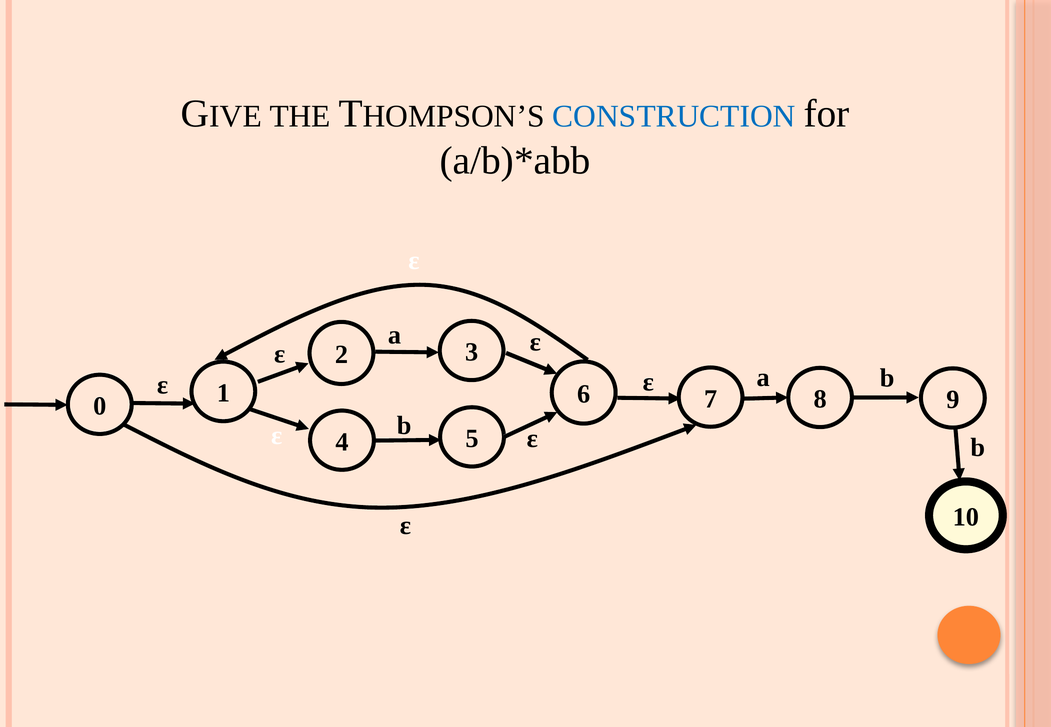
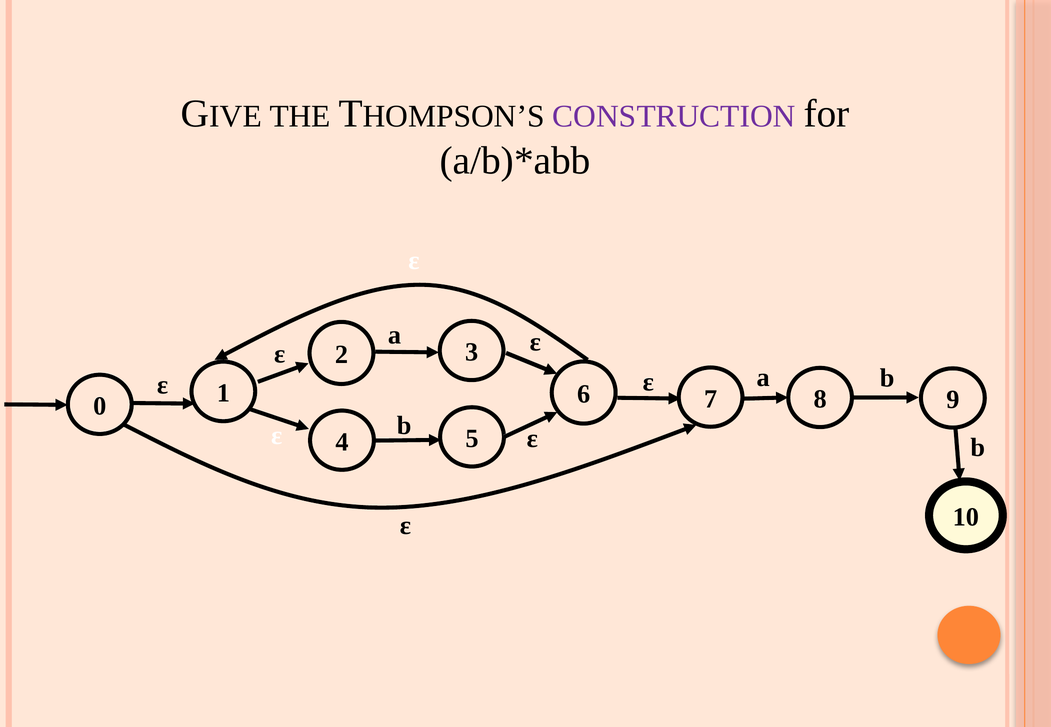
CONSTRUCTION colour: blue -> purple
